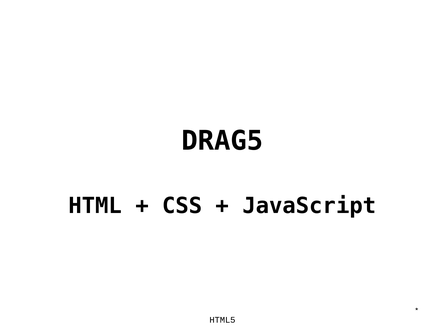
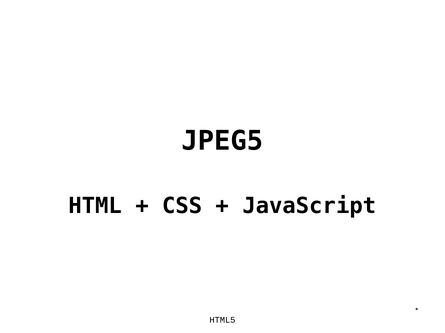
DRAG5: DRAG5 -> JPEG5
